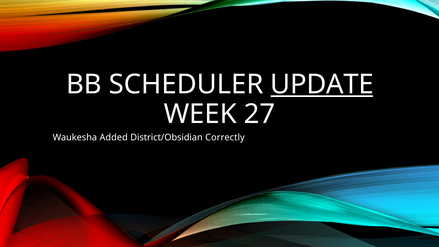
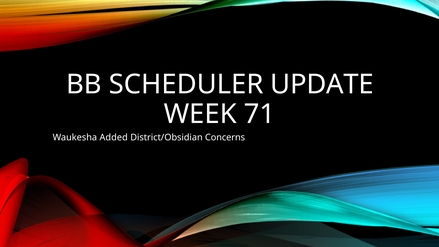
UPDATE underline: present -> none
27: 27 -> 71
Correctly: Correctly -> Concerns
